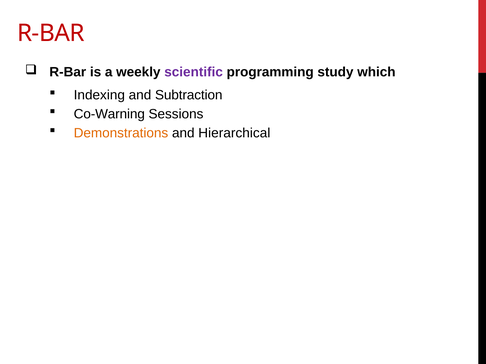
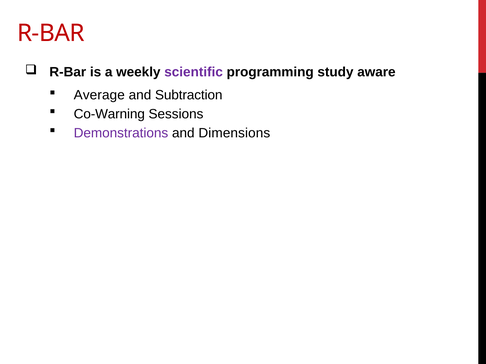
which: which -> aware
Indexing: Indexing -> Average
Demonstrations colour: orange -> purple
Hierarchical: Hierarchical -> Dimensions
